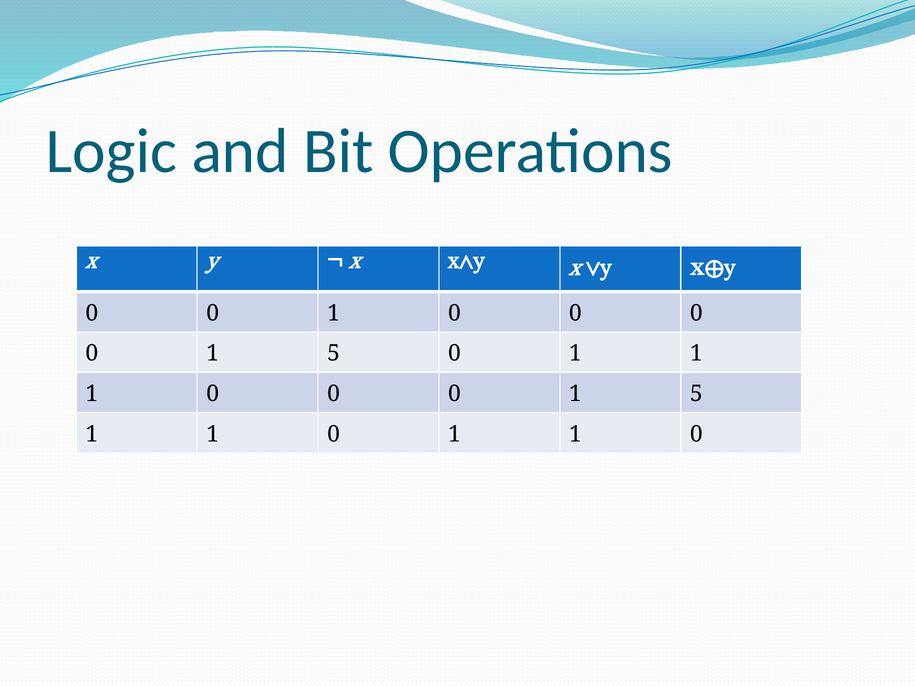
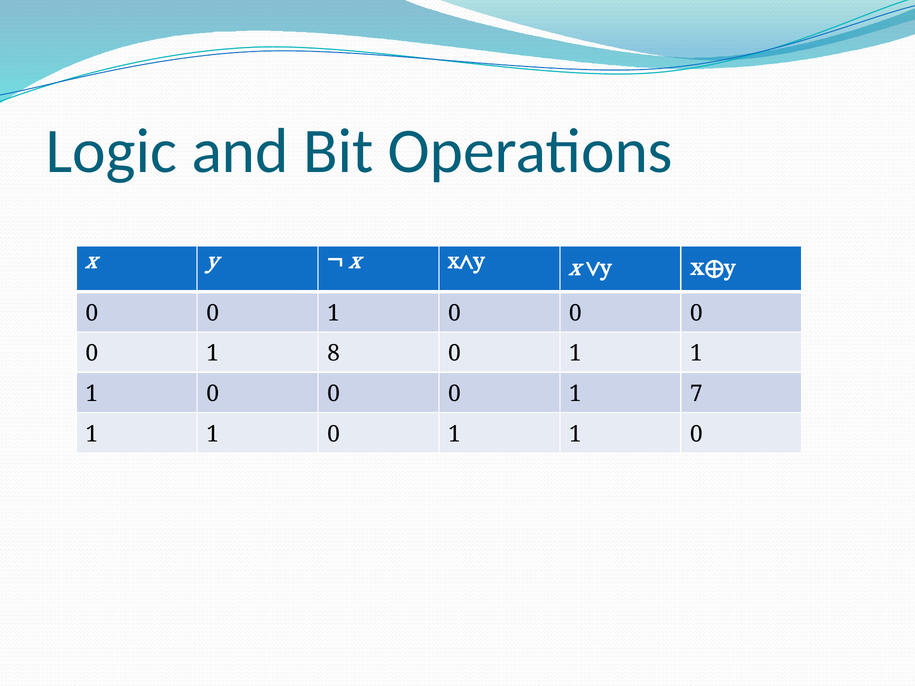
5 at (334, 354): 5 -> 8
5 at (696, 394): 5 -> 7
